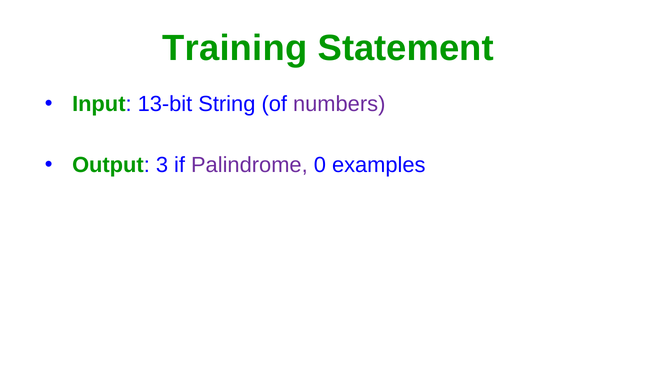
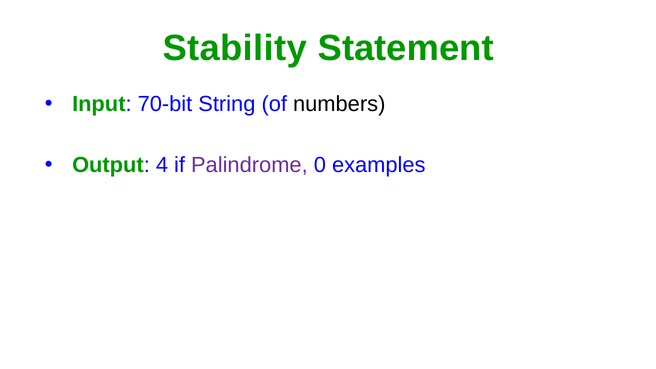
Training: Training -> Stability
13-bit: 13-bit -> 70-bit
numbers colour: purple -> black
3: 3 -> 4
